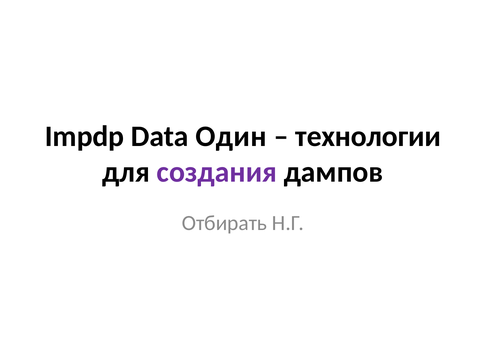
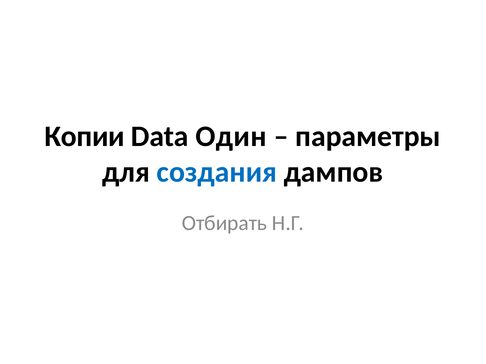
Impdp: Impdp -> Копии
технологии: технологии -> параметры
создания colour: purple -> blue
